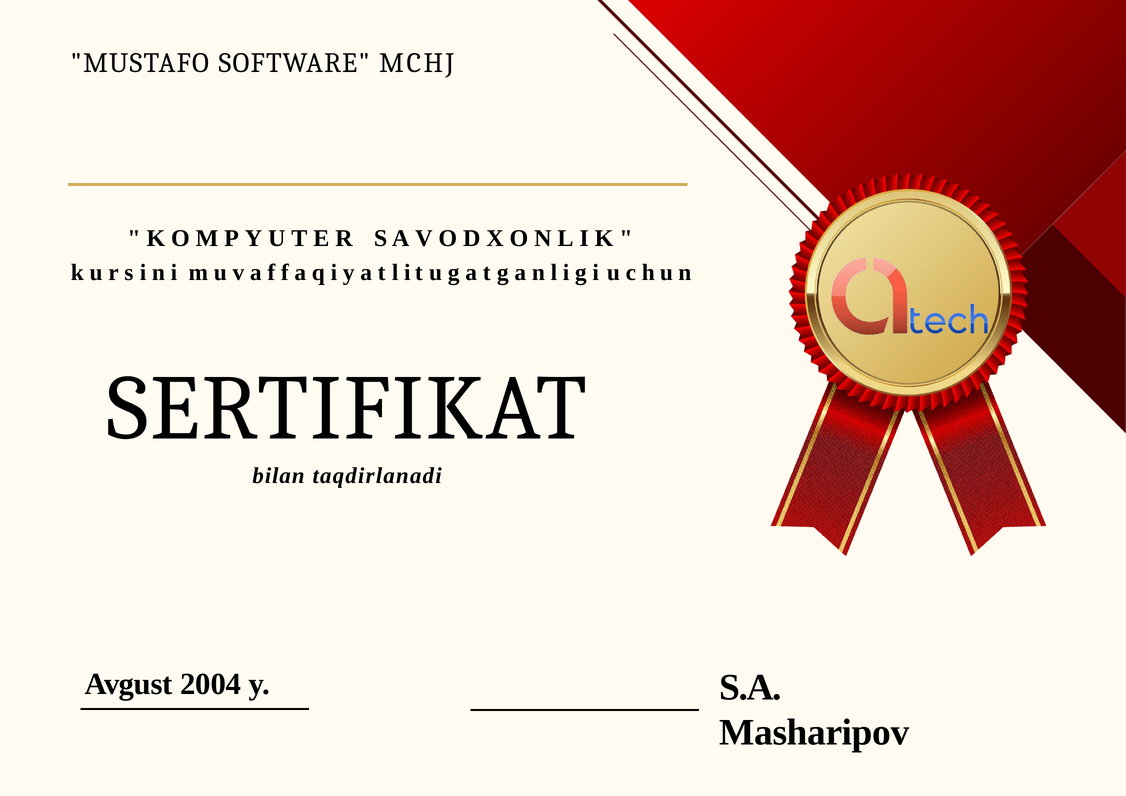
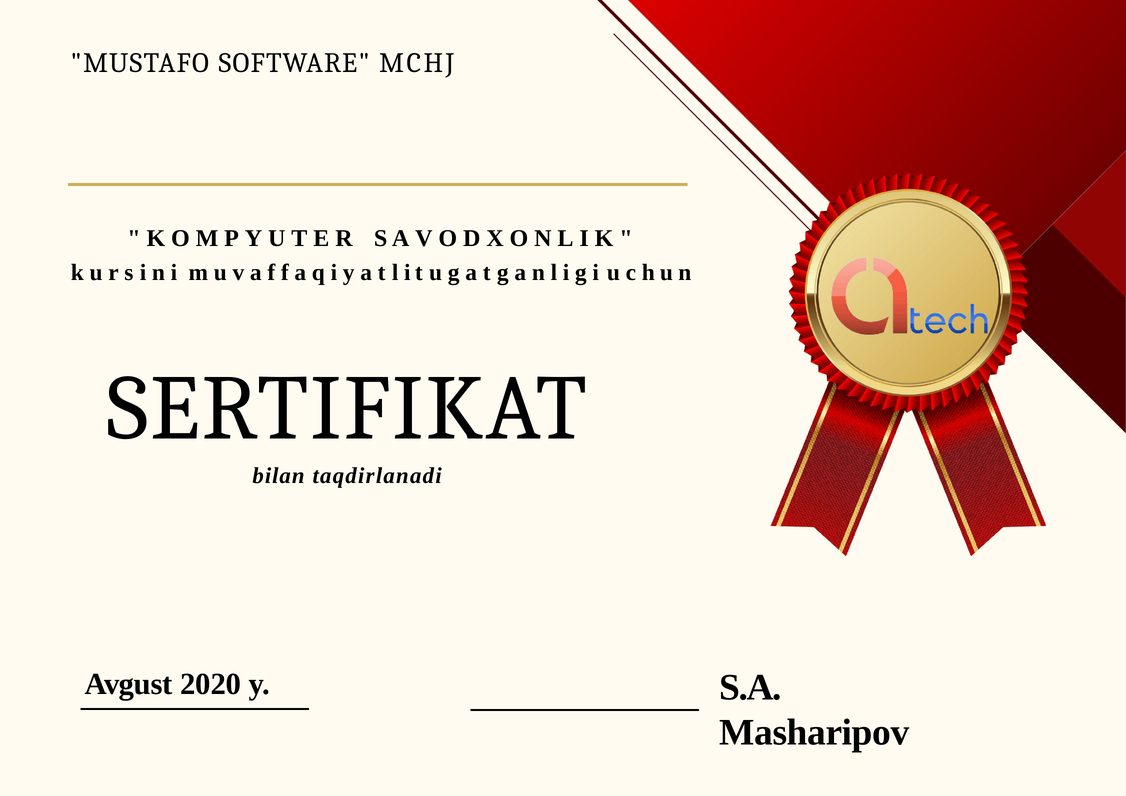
2004: 2004 -> 2020
